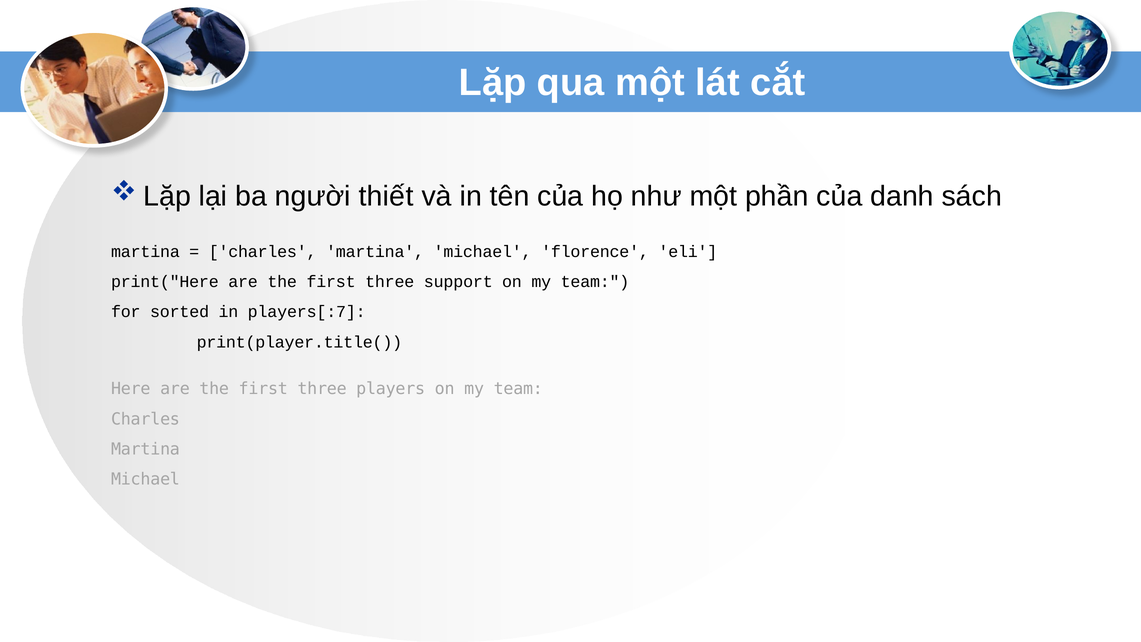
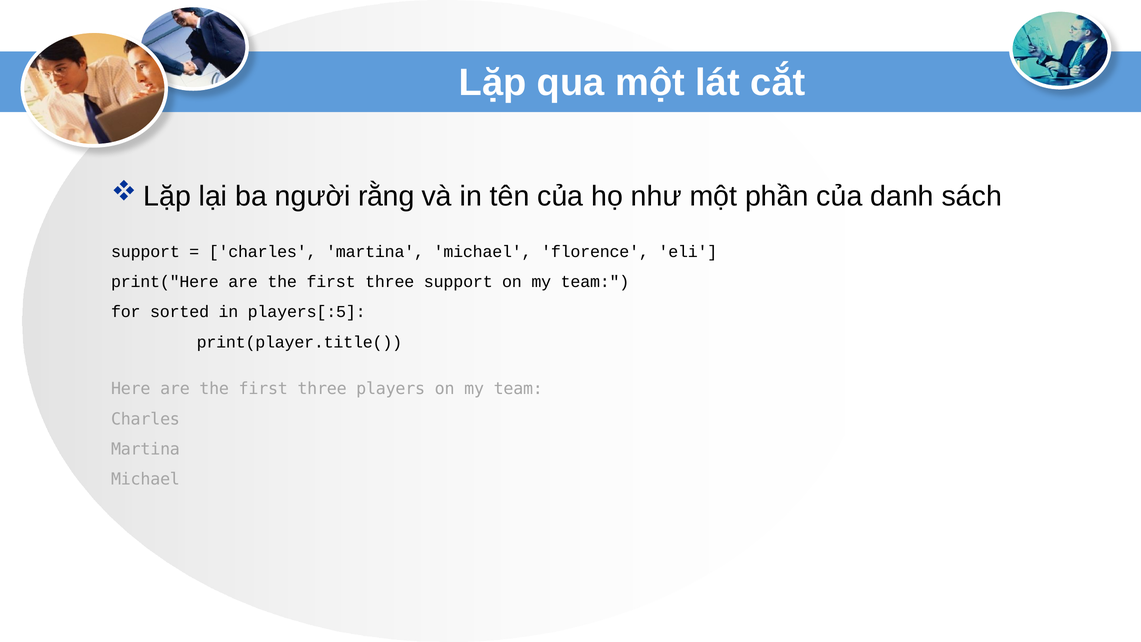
thiết: thiết -> rằng
martina at (145, 252): martina -> support
players[:7: players[:7 -> players[:5
